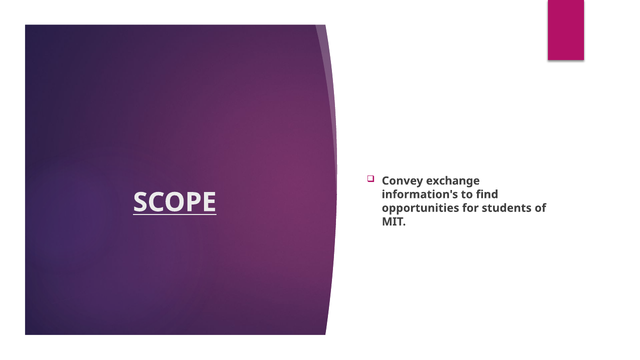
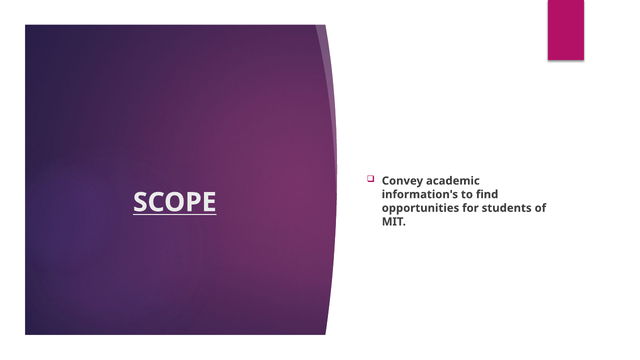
exchange: exchange -> academic
